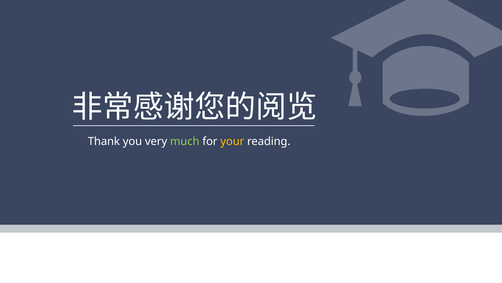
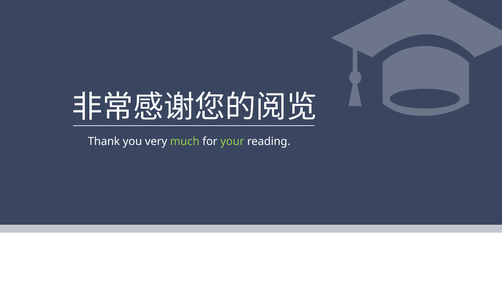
your colour: yellow -> light green
